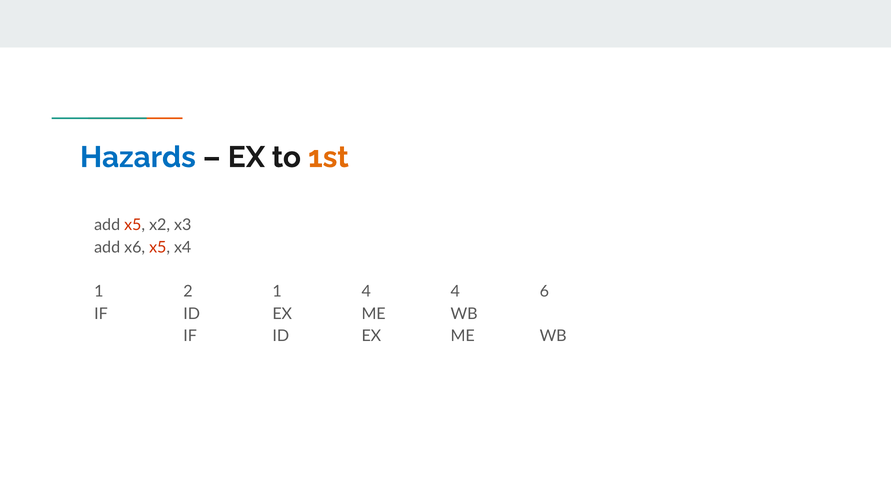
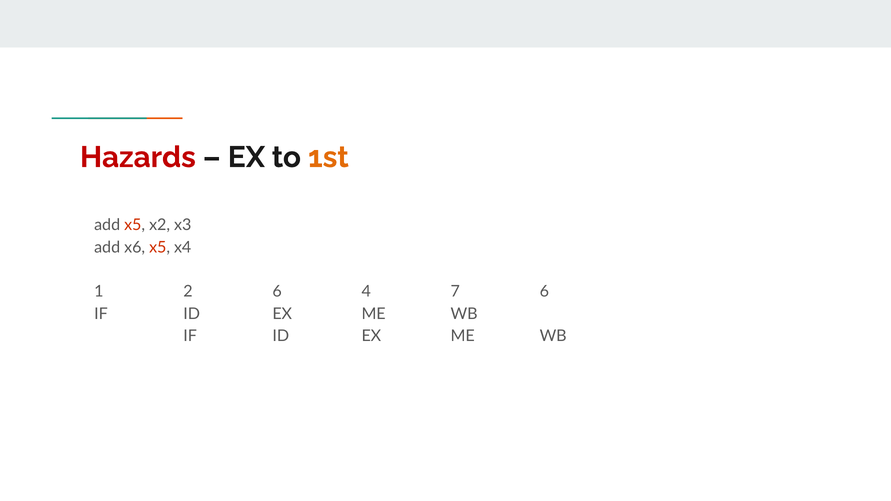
Hazards colour: blue -> red
2 1: 1 -> 6
4 4: 4 -> 7
